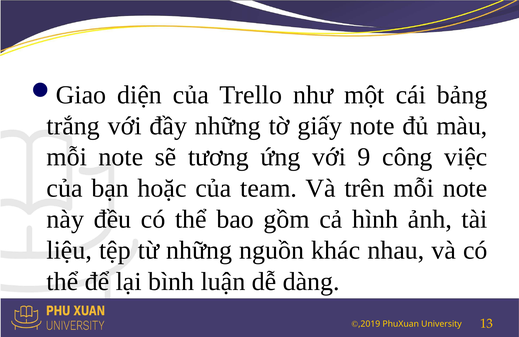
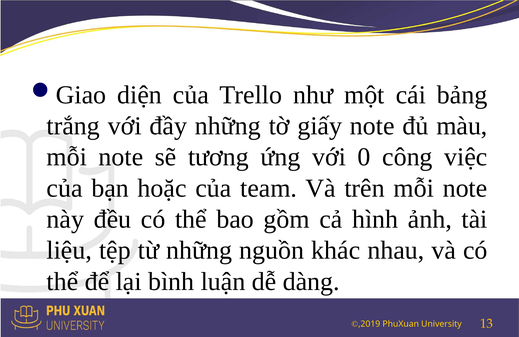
9: 9 -> 0
